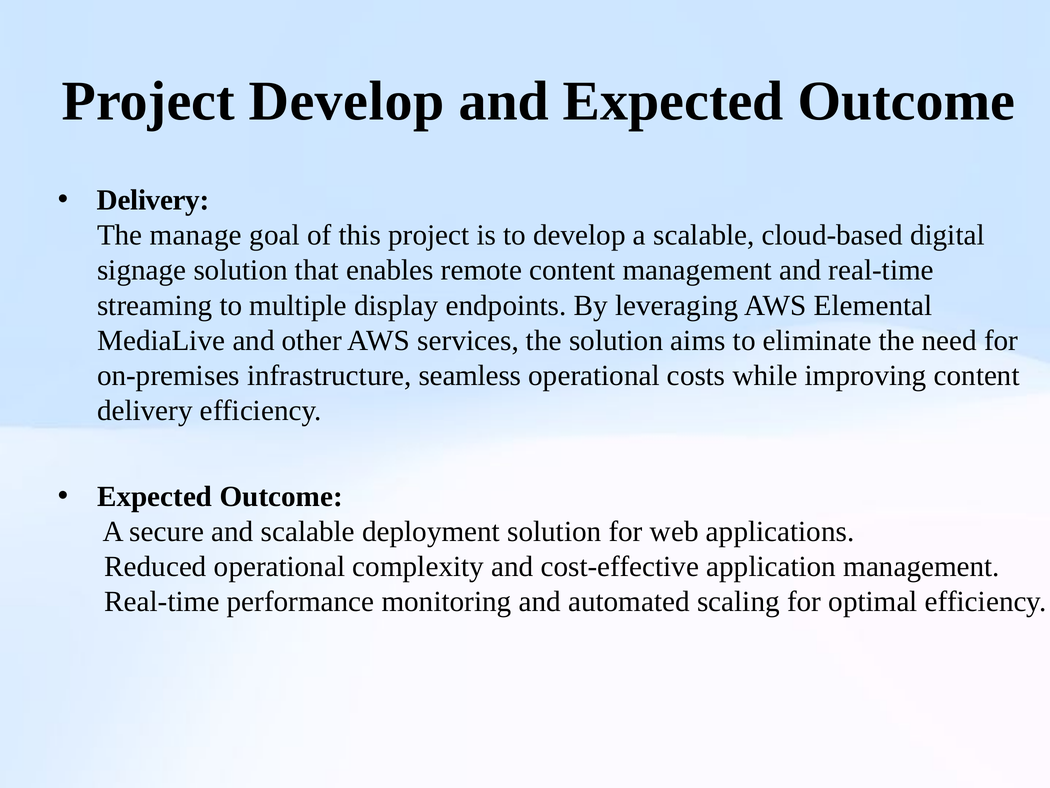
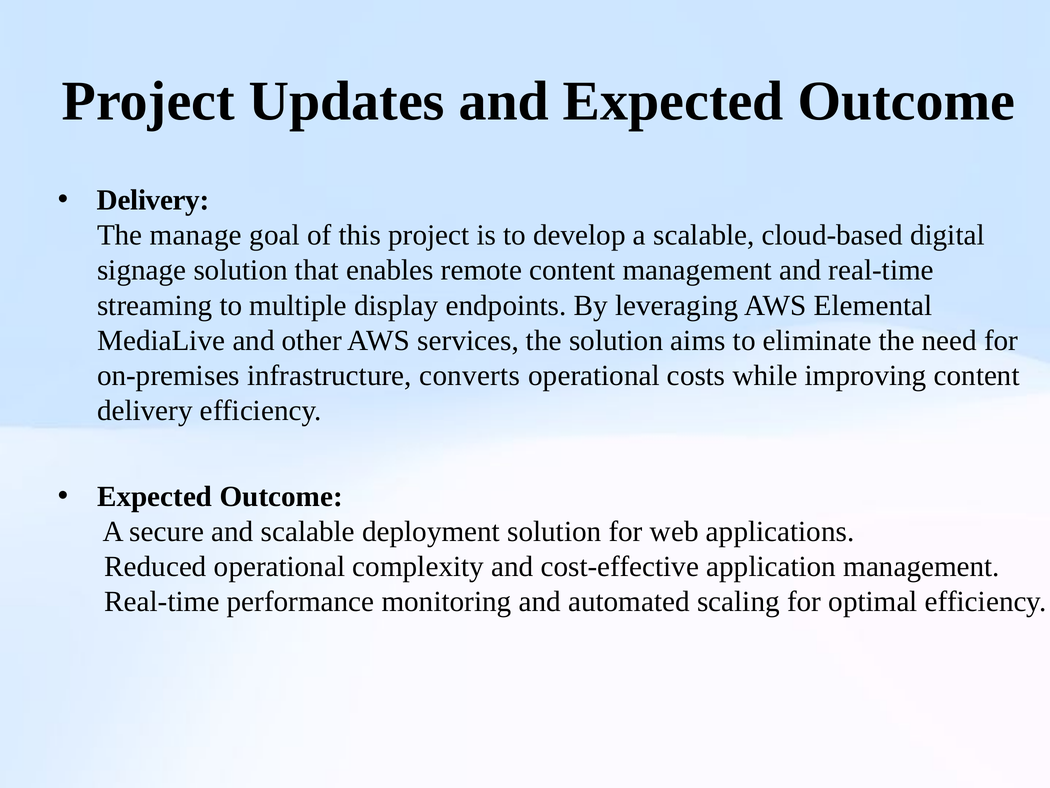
Project Develop: Develop -> Updates
seamless: seamless -> converts
